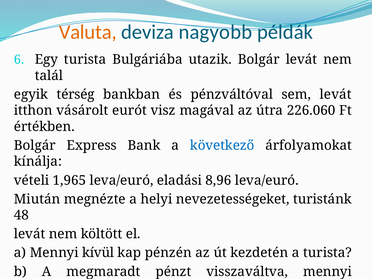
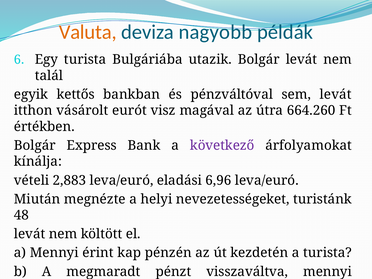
térség: térség -> kettős
226.060: 226.060 -> 664.260
következő colour: blue -> purple
1,965: 1,965 -> 2,883
8,96: 8,96 -> 6,96
kívül: kívül -> érint
